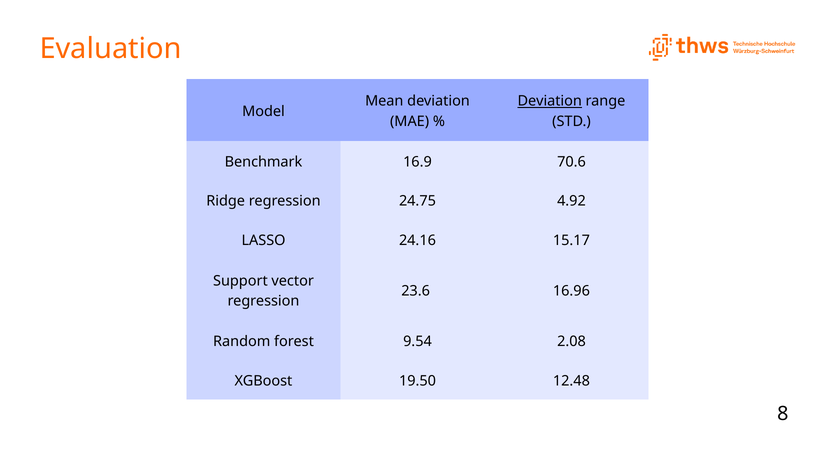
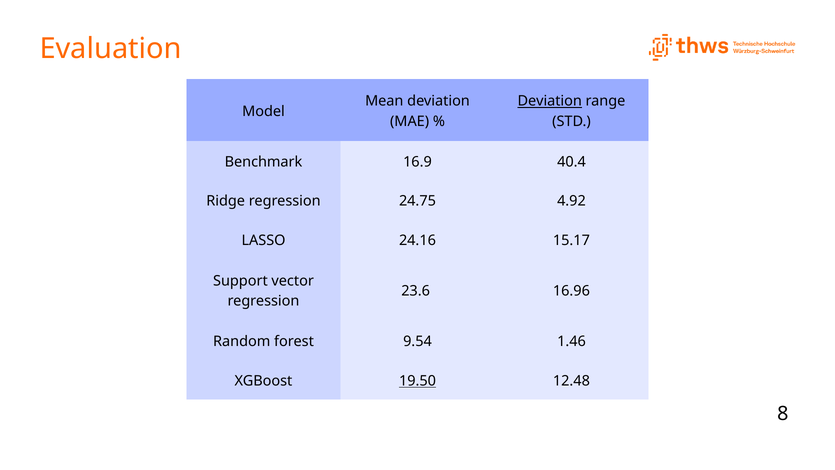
70.6: 70.6 -> 40.4
2.08: 2.08 -> 1.46
19.50 underline: none -> present
